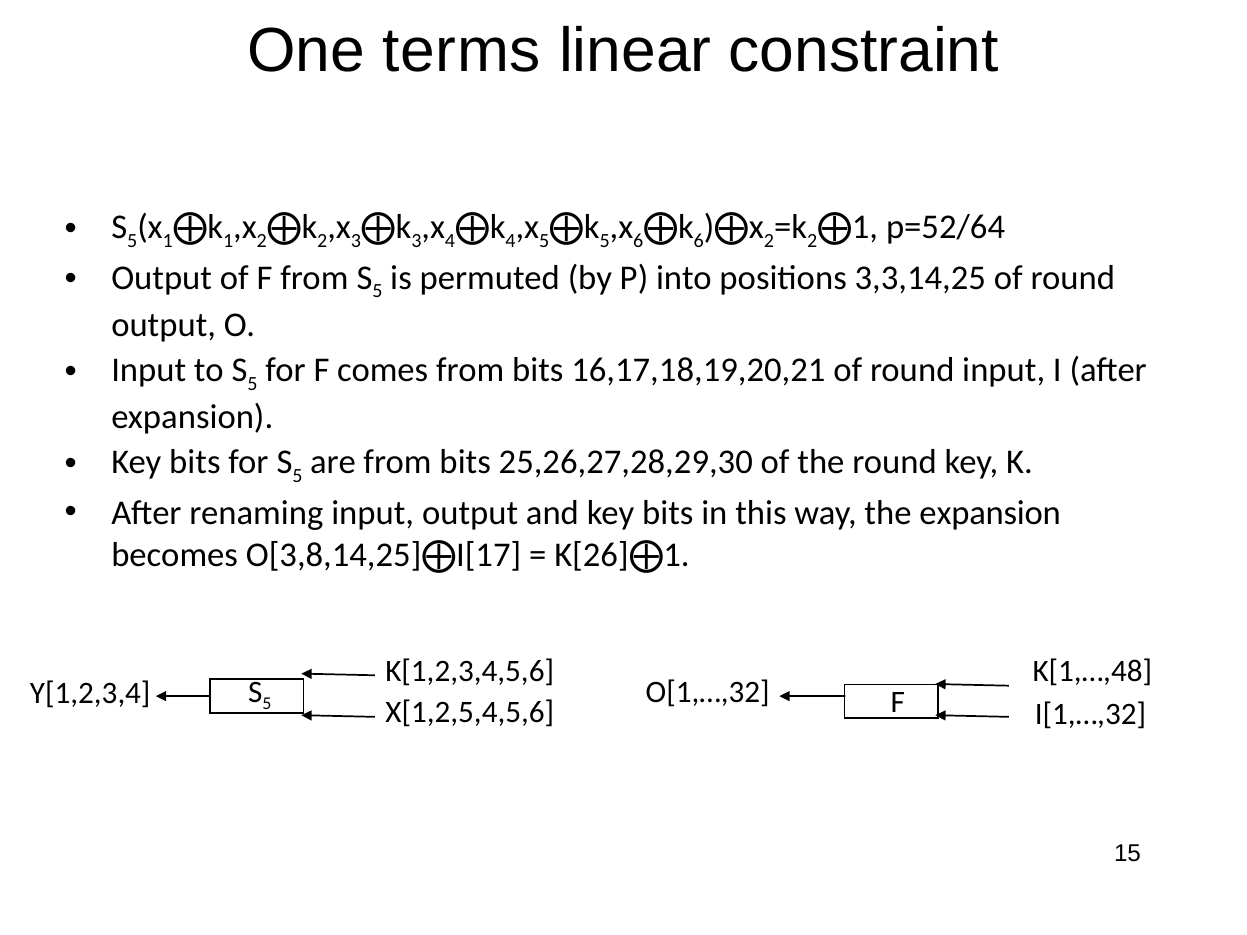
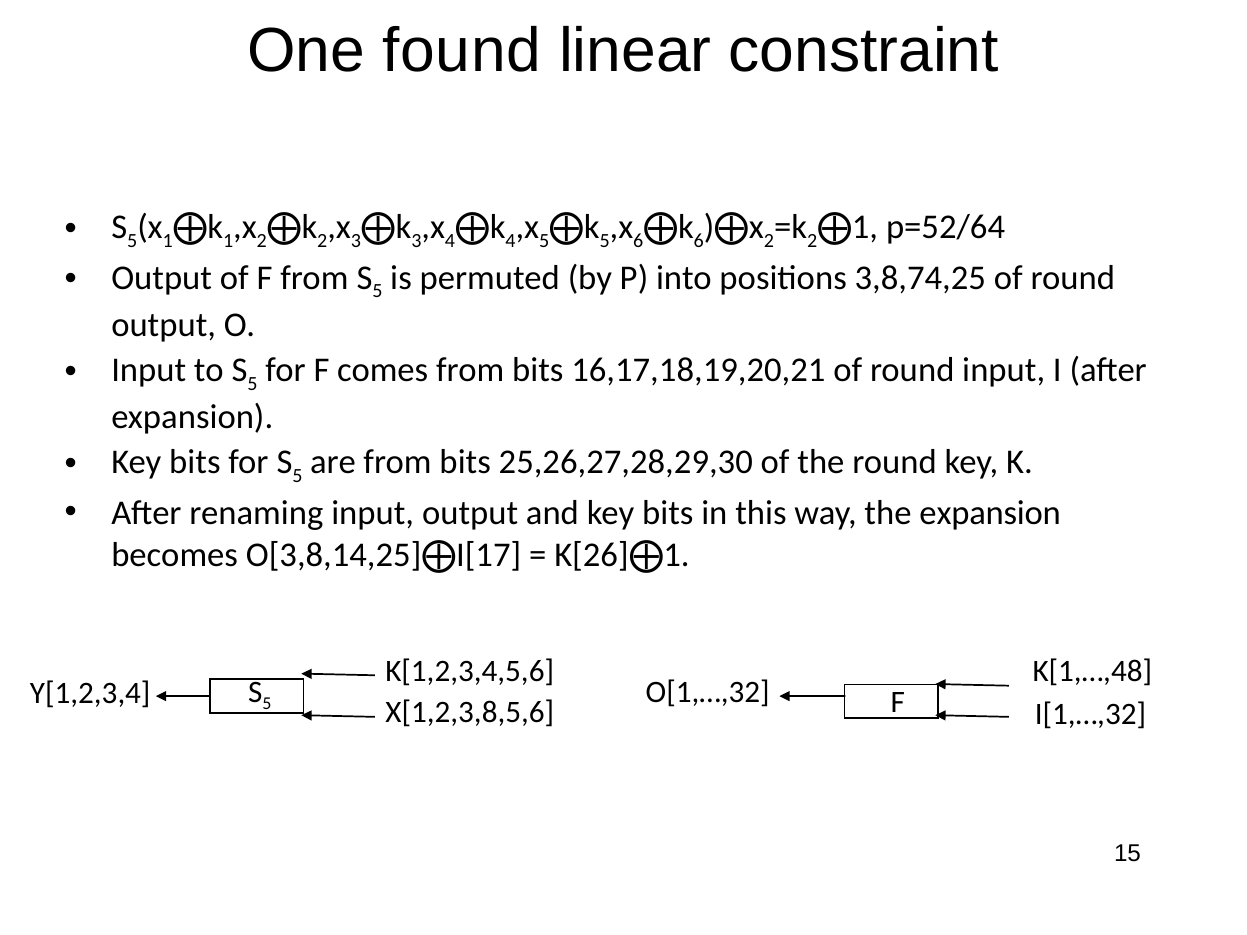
terms: terms -> found
3,3,14,25: 3,3,14,25 -> 3,8,74,25
X[1,2,5,4,5,6: X[1,2,5,4,5,6 -> X[1,2,3,8,5,6
